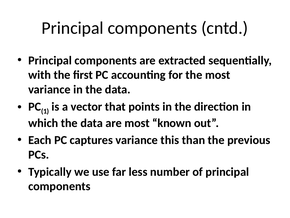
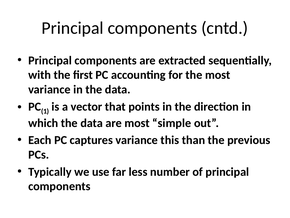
known: known -> simple
